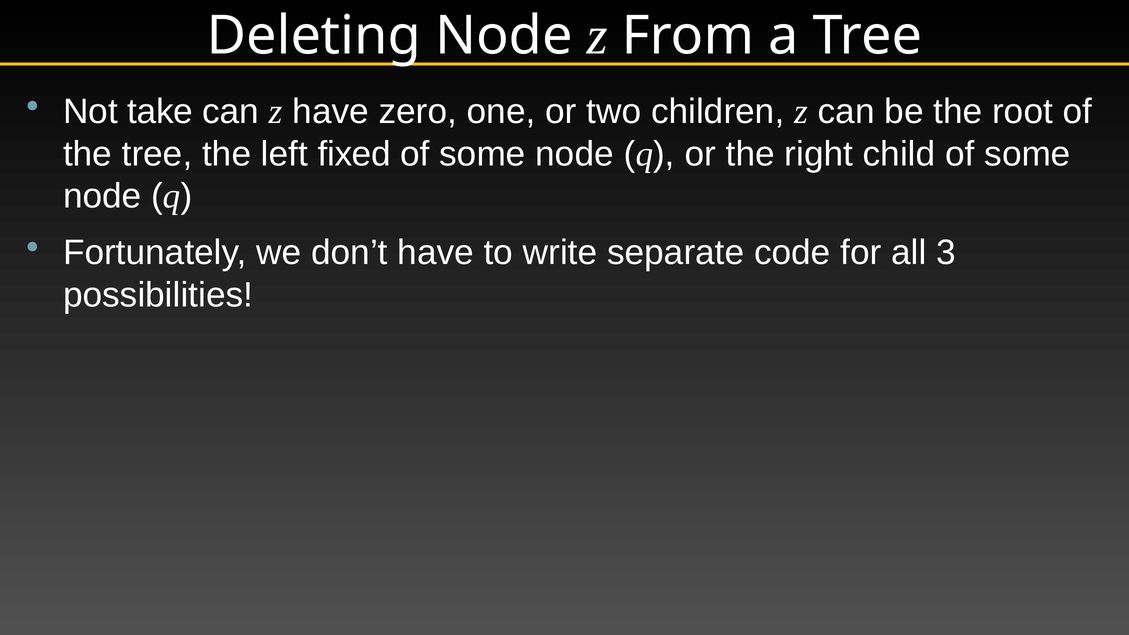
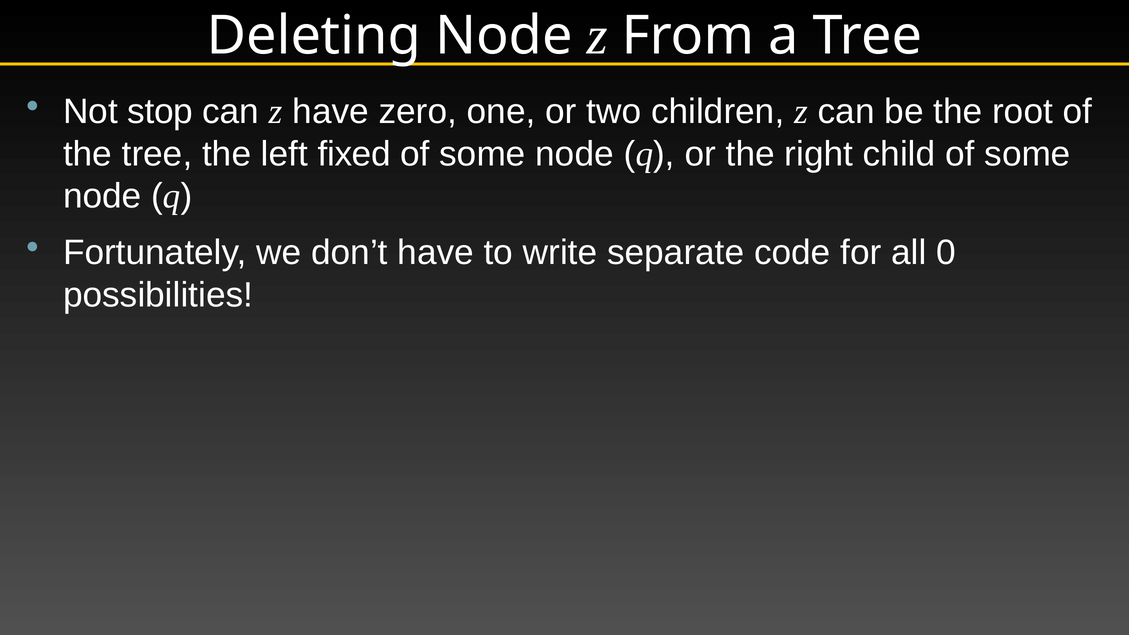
take: take -> stop
3: 3 -> 0
